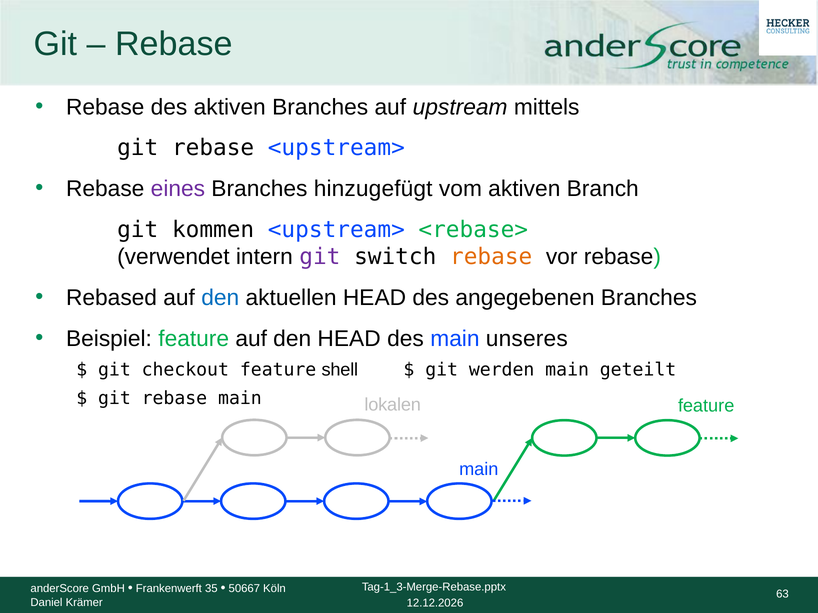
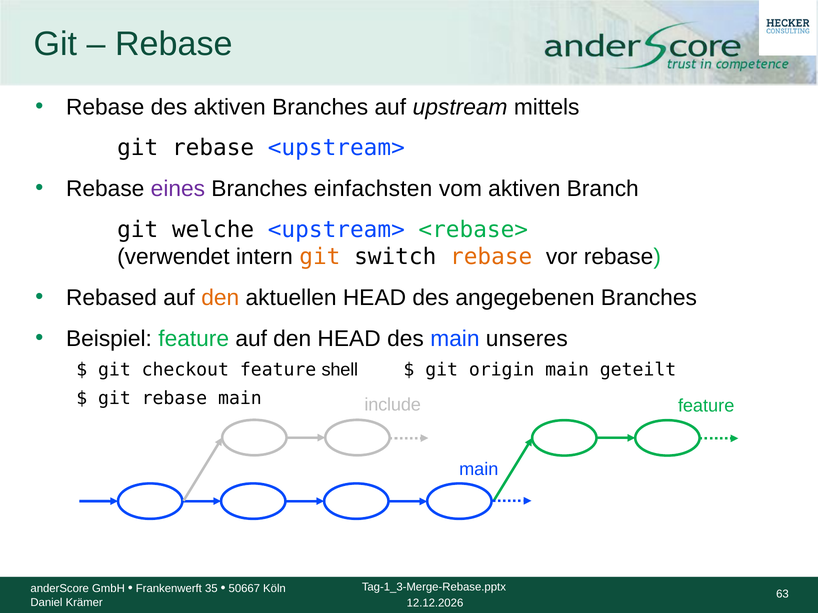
hinzugefügt: hinzugefügt -> einfachsten
kommen: kommen -> welche
git at (320, 257) colour: purple -> orange
den at (220, 298) colour: blue -> orange
werden: werden -> origin
lokalen: lokalen -> include
